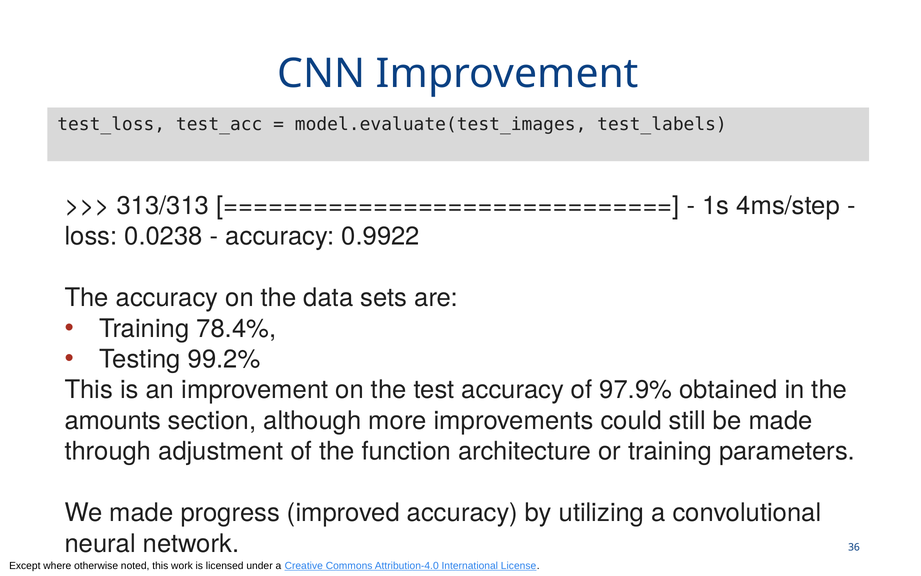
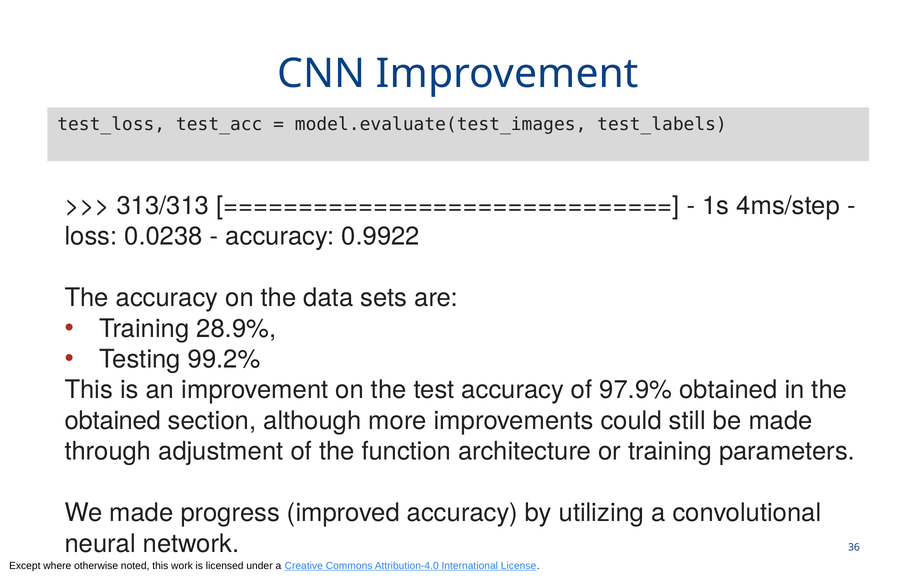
78.4%: 78.4% -> 28.9%
amounts at (113, 420): amounts -> obtained
